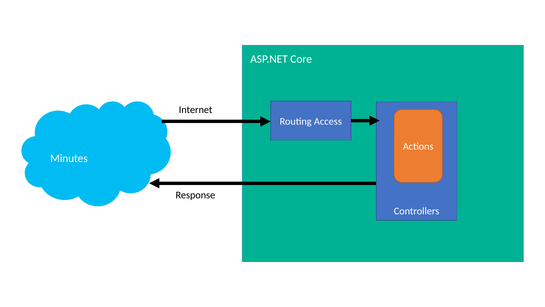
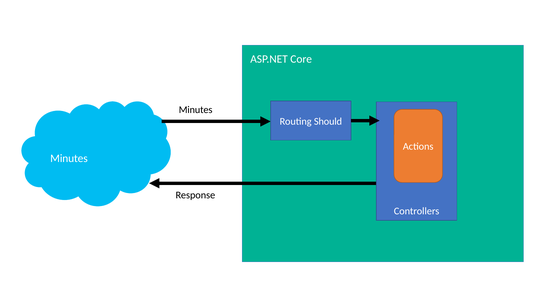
Internet at (196, 110): Internet -> Minutes
Access: Access -> Should
